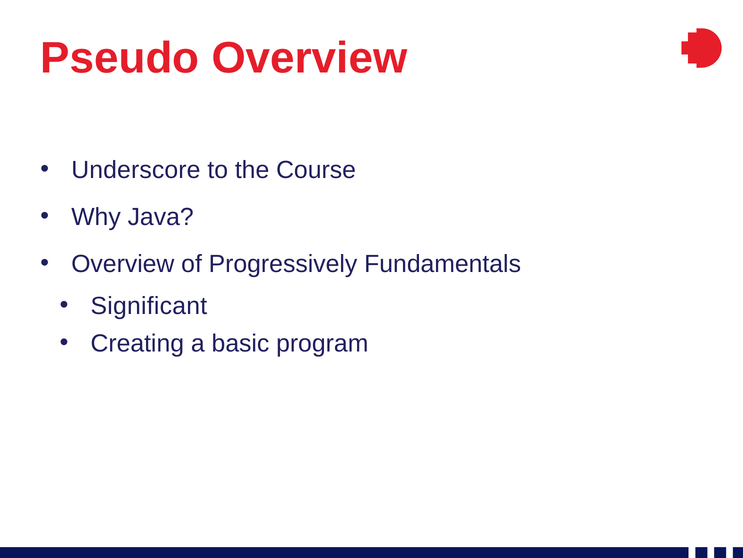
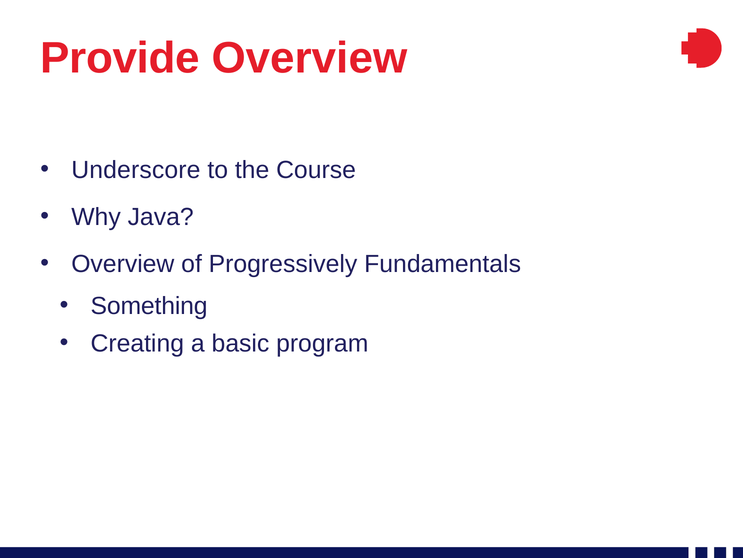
Pseudo: Pseudo -> Provide
Significant: Significant -> Something
